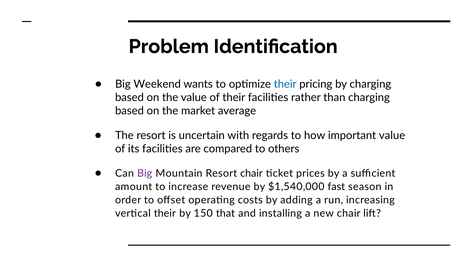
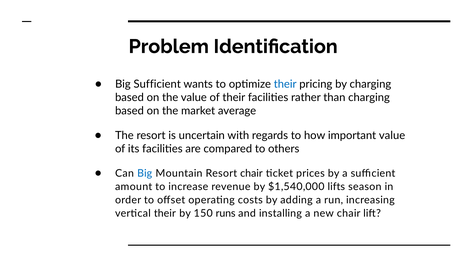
Big Weekend: Weekend -> Sufficient
Big at (145, 173) colour: purple -> blue
fast: fast -> lifts
that: that -> runs
